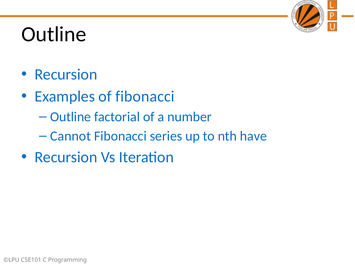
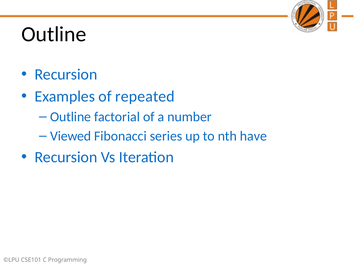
of fibonacci: fibonacci -> repeated
Cannot: Cannot -> Viewed
